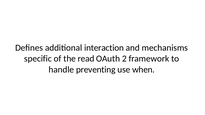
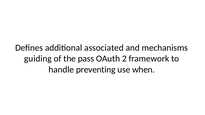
interaction: interaction -> associated
specific: specific -> guiding
read: read -> pass
